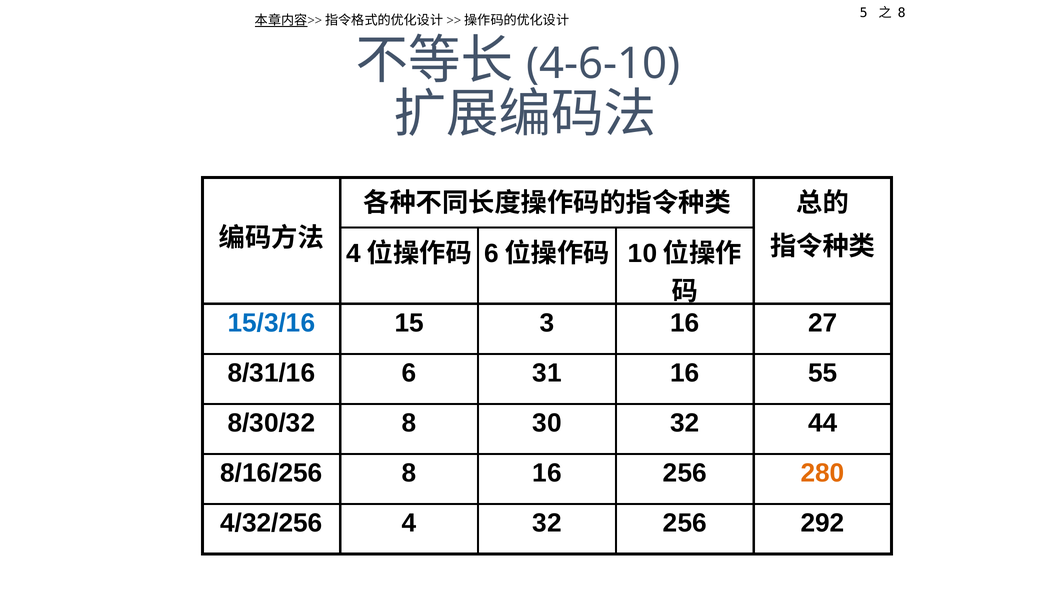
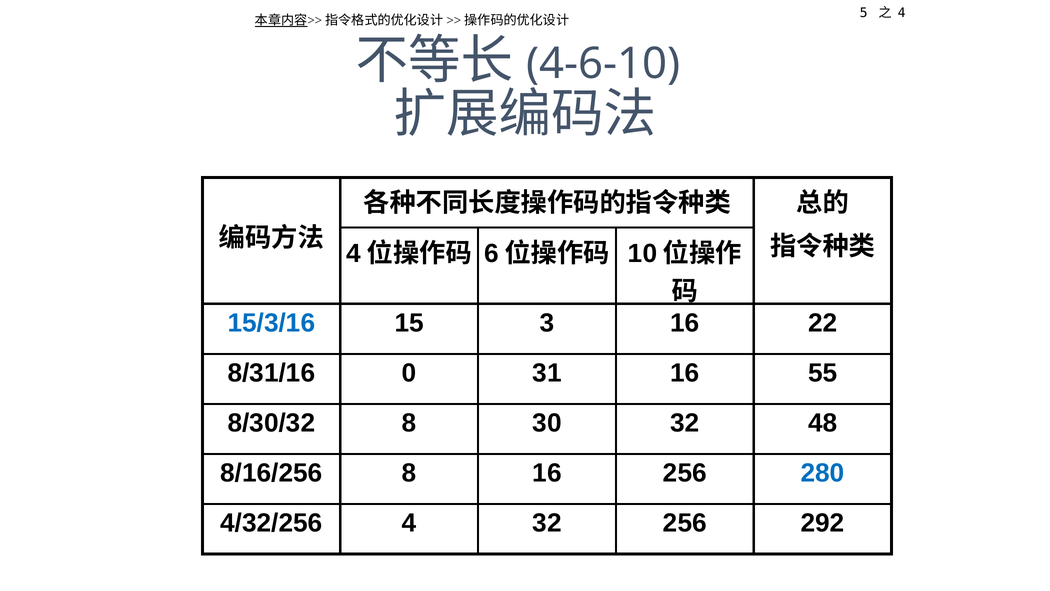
8 at (902, 13): 8 -> 4
27: 27 -> 22
6: 6 -> 0
44: 44 -> 48
280 colour: orange -> blue
